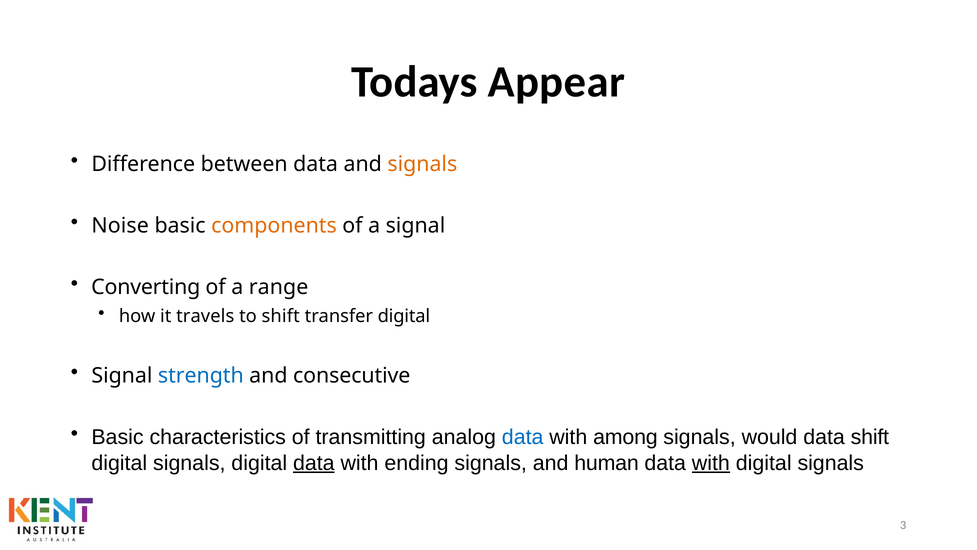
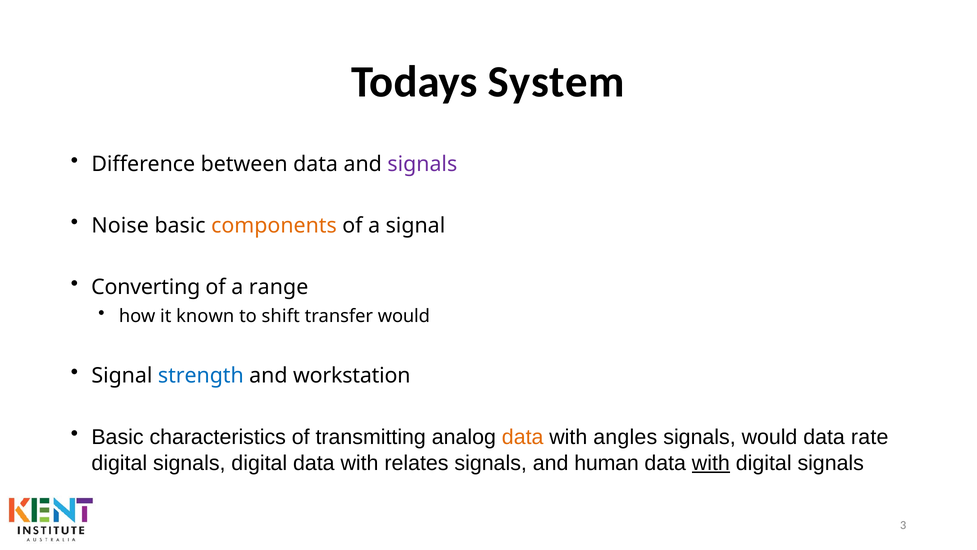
Appear: Appear -> System
signals at (422, 164) colour: orange -> purple
travels: travels -> known
transfer digital: digital -> would
consecutive: consecutive -> workstation
data at (523, 437) colour: blue -> orange
among: among -> angles
data shift: shift -> rate
data at (314, 463) underline: present -> none
ending: ending -> relates
